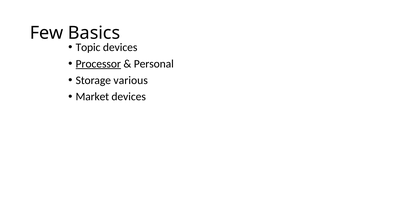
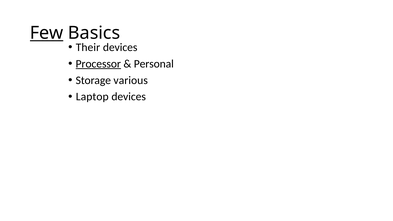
Few underline: none -> present
Topic: Topic -> Their
Market: Market -> Laptop
